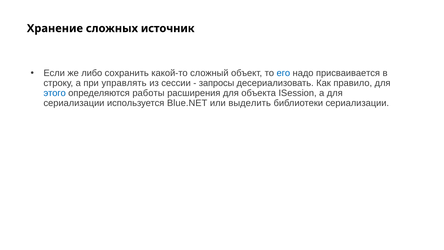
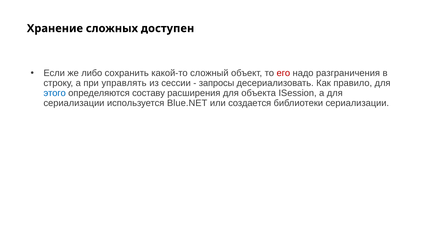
источник: источник -> доступен
его colour: blue -> red
присваивается: присваивается -> разграничения
работы: работы -> составу
выделить: выделить -> создается
